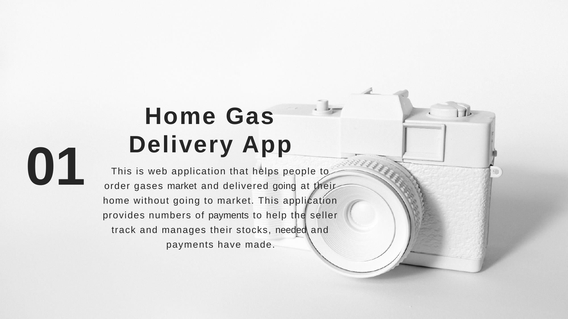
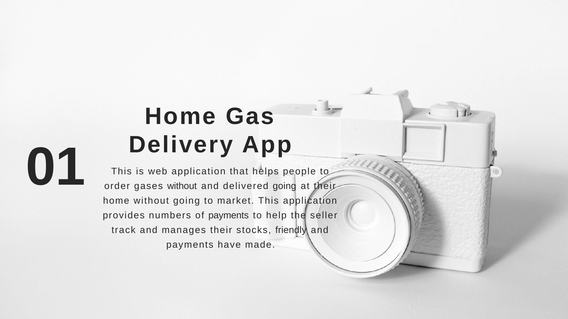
gases market: market -> without
needed: needed -> friendly
